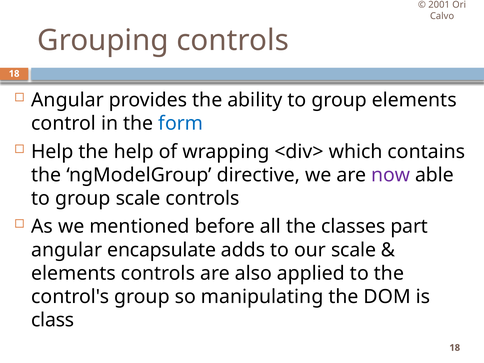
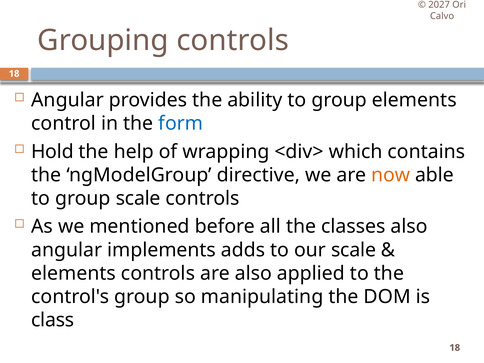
2001: 2001 -> 2027
Help at (52, 152): Help -> Hold
now colour: purple -> orange
classes part: part -> also
encapsulate: encapsulate -> implements
